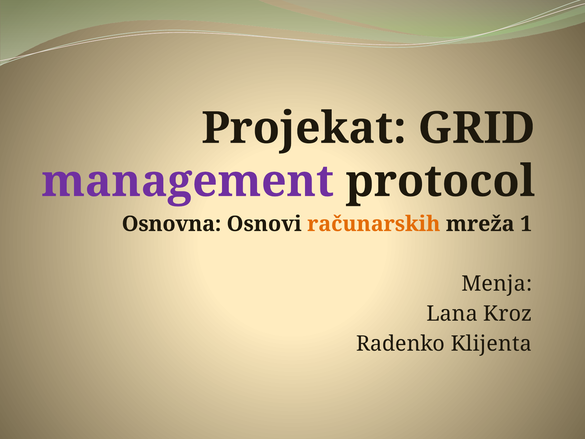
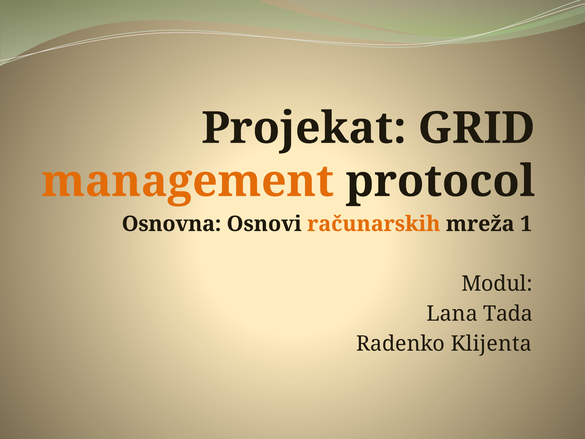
management colour: purple -> orange
Menja: Menja -> Modul
Kroz: Kroz -> Tada
